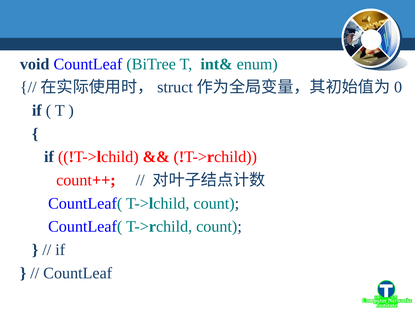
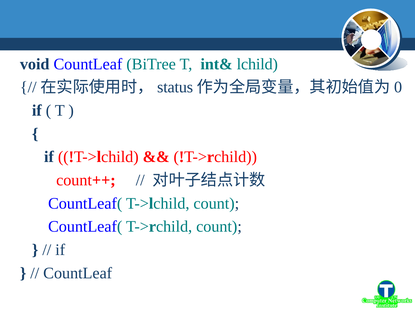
enum: enum -> lchild
struct: struct -> status
